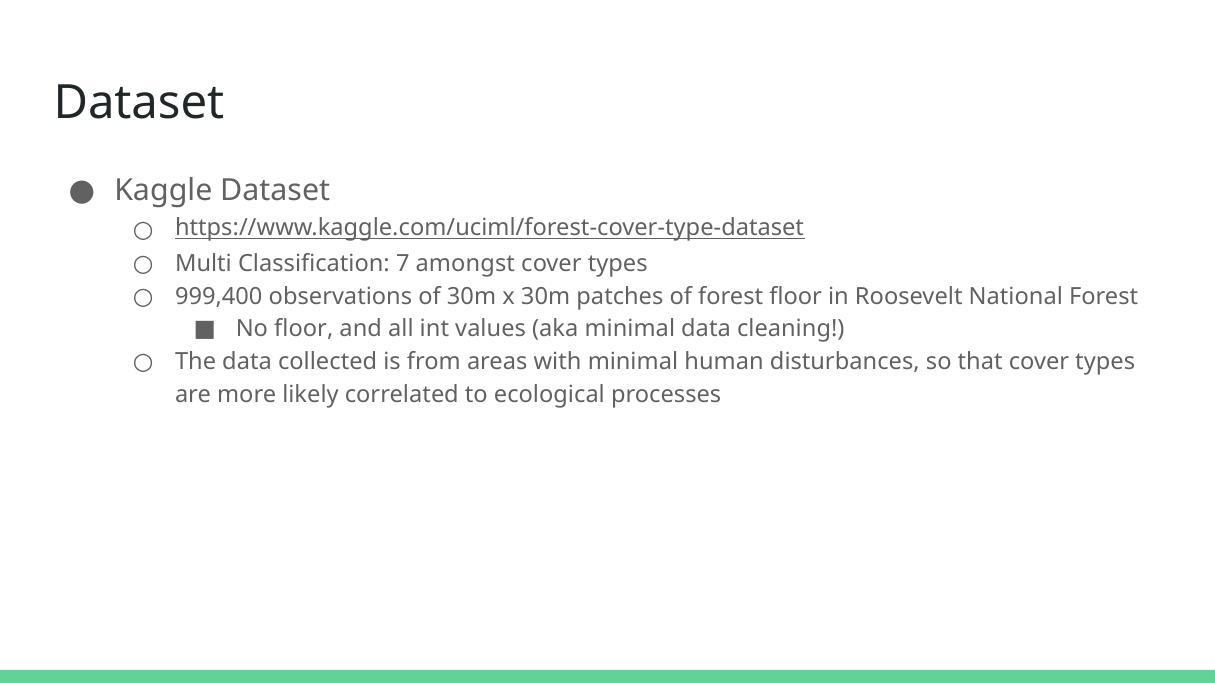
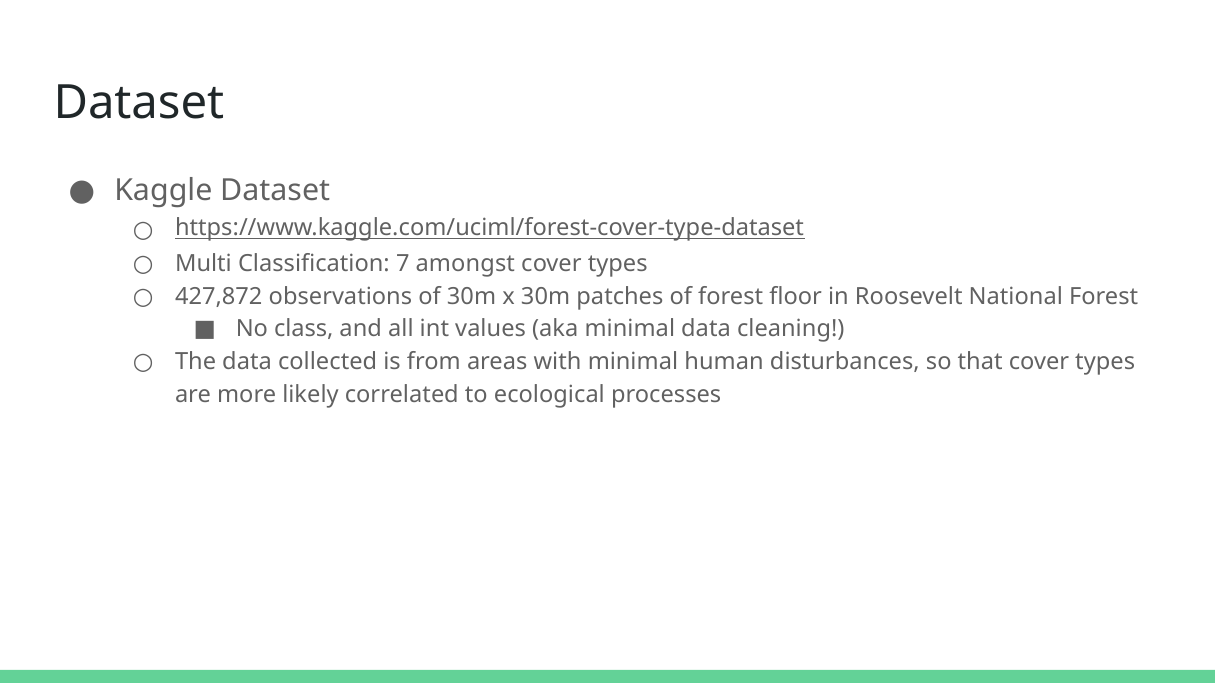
999,400: 999,400 -> 427,872
No floor: floor -> class
